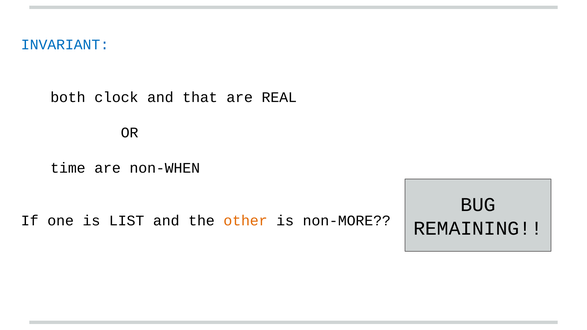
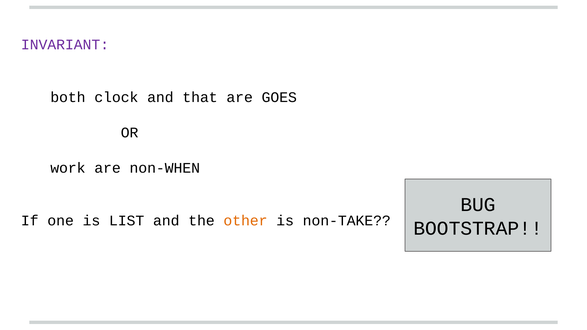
INVARIANT colour: blue -> purple
REAL: REAL -> GOES
time: time -> work
non-MORE: non-MORE -> non-TAKE
REMAINING: REMAINING -> BOOTSTRAP
